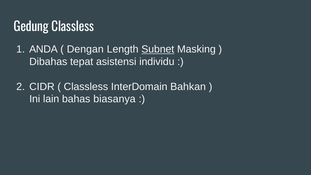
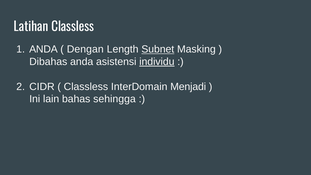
Gedung: Gedung -> Latihan
Dibahas tepat: tepat -> anda
individu underline: none -> present
Bahkan: Bahkan -> Menjadi
biasanya: biasanya -> sehingga
